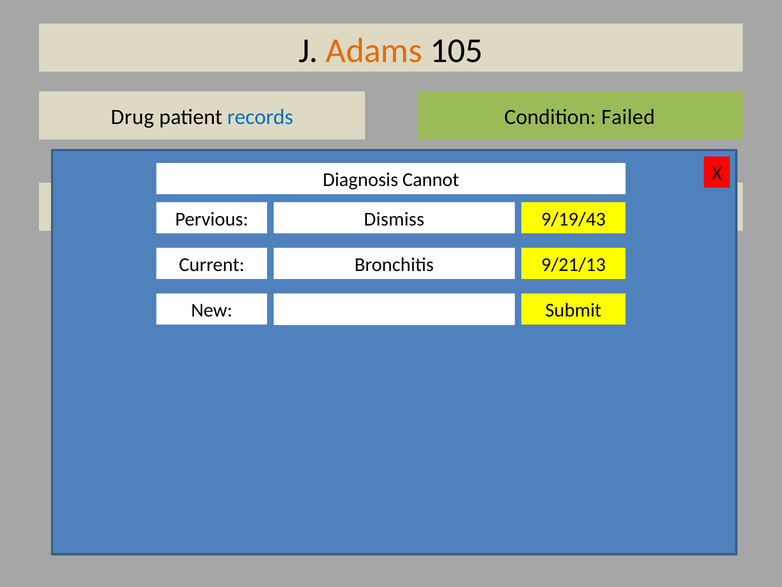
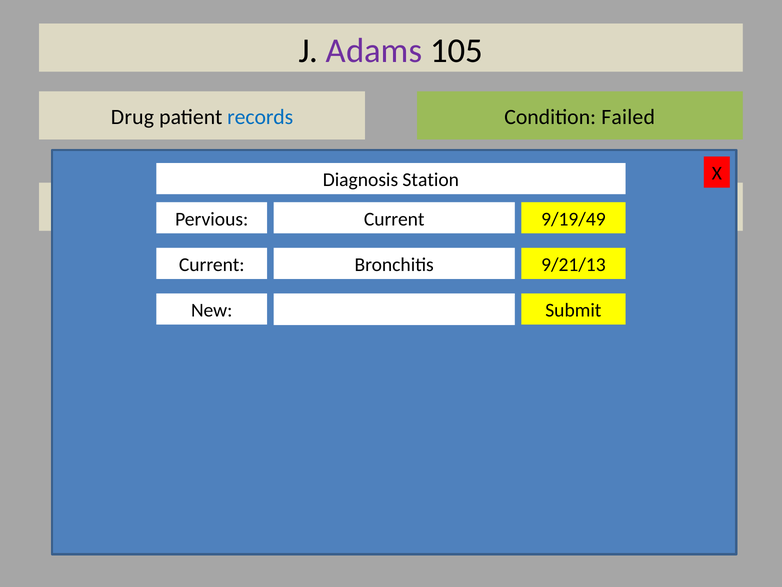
Adams colour: orange -> purple
Cannot: Cannot -> Station
Dismiss at (394, 219): Dismiss -> Current
9/19/43: 9/19/43 -> 9/19/49
